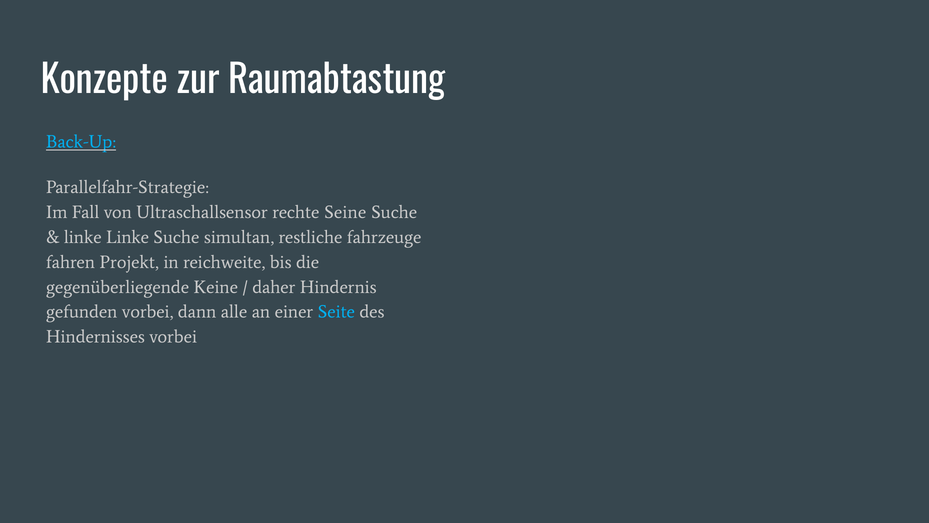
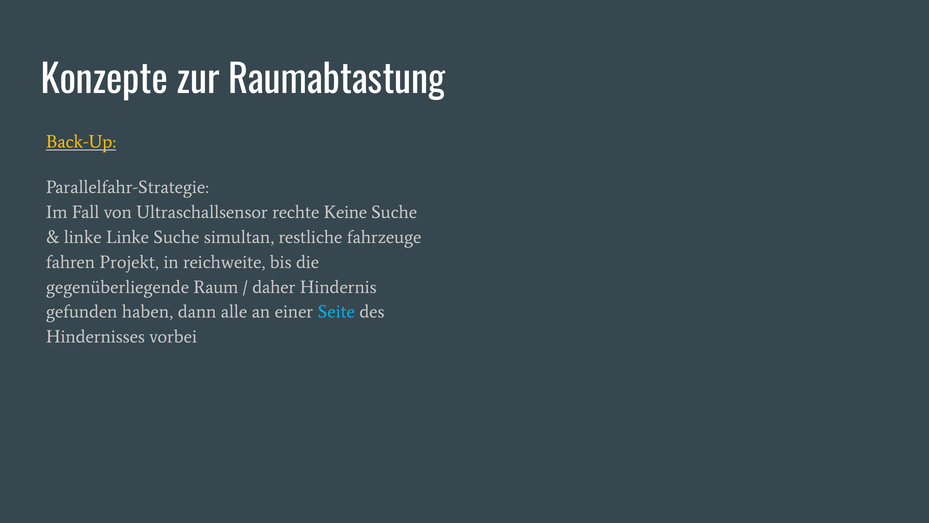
Back-Up colour: light blue -> yellow
Seine: Seine -> Keine
Keine: Keine -> Raum
gefunden vorbei: vorbei -> haben
